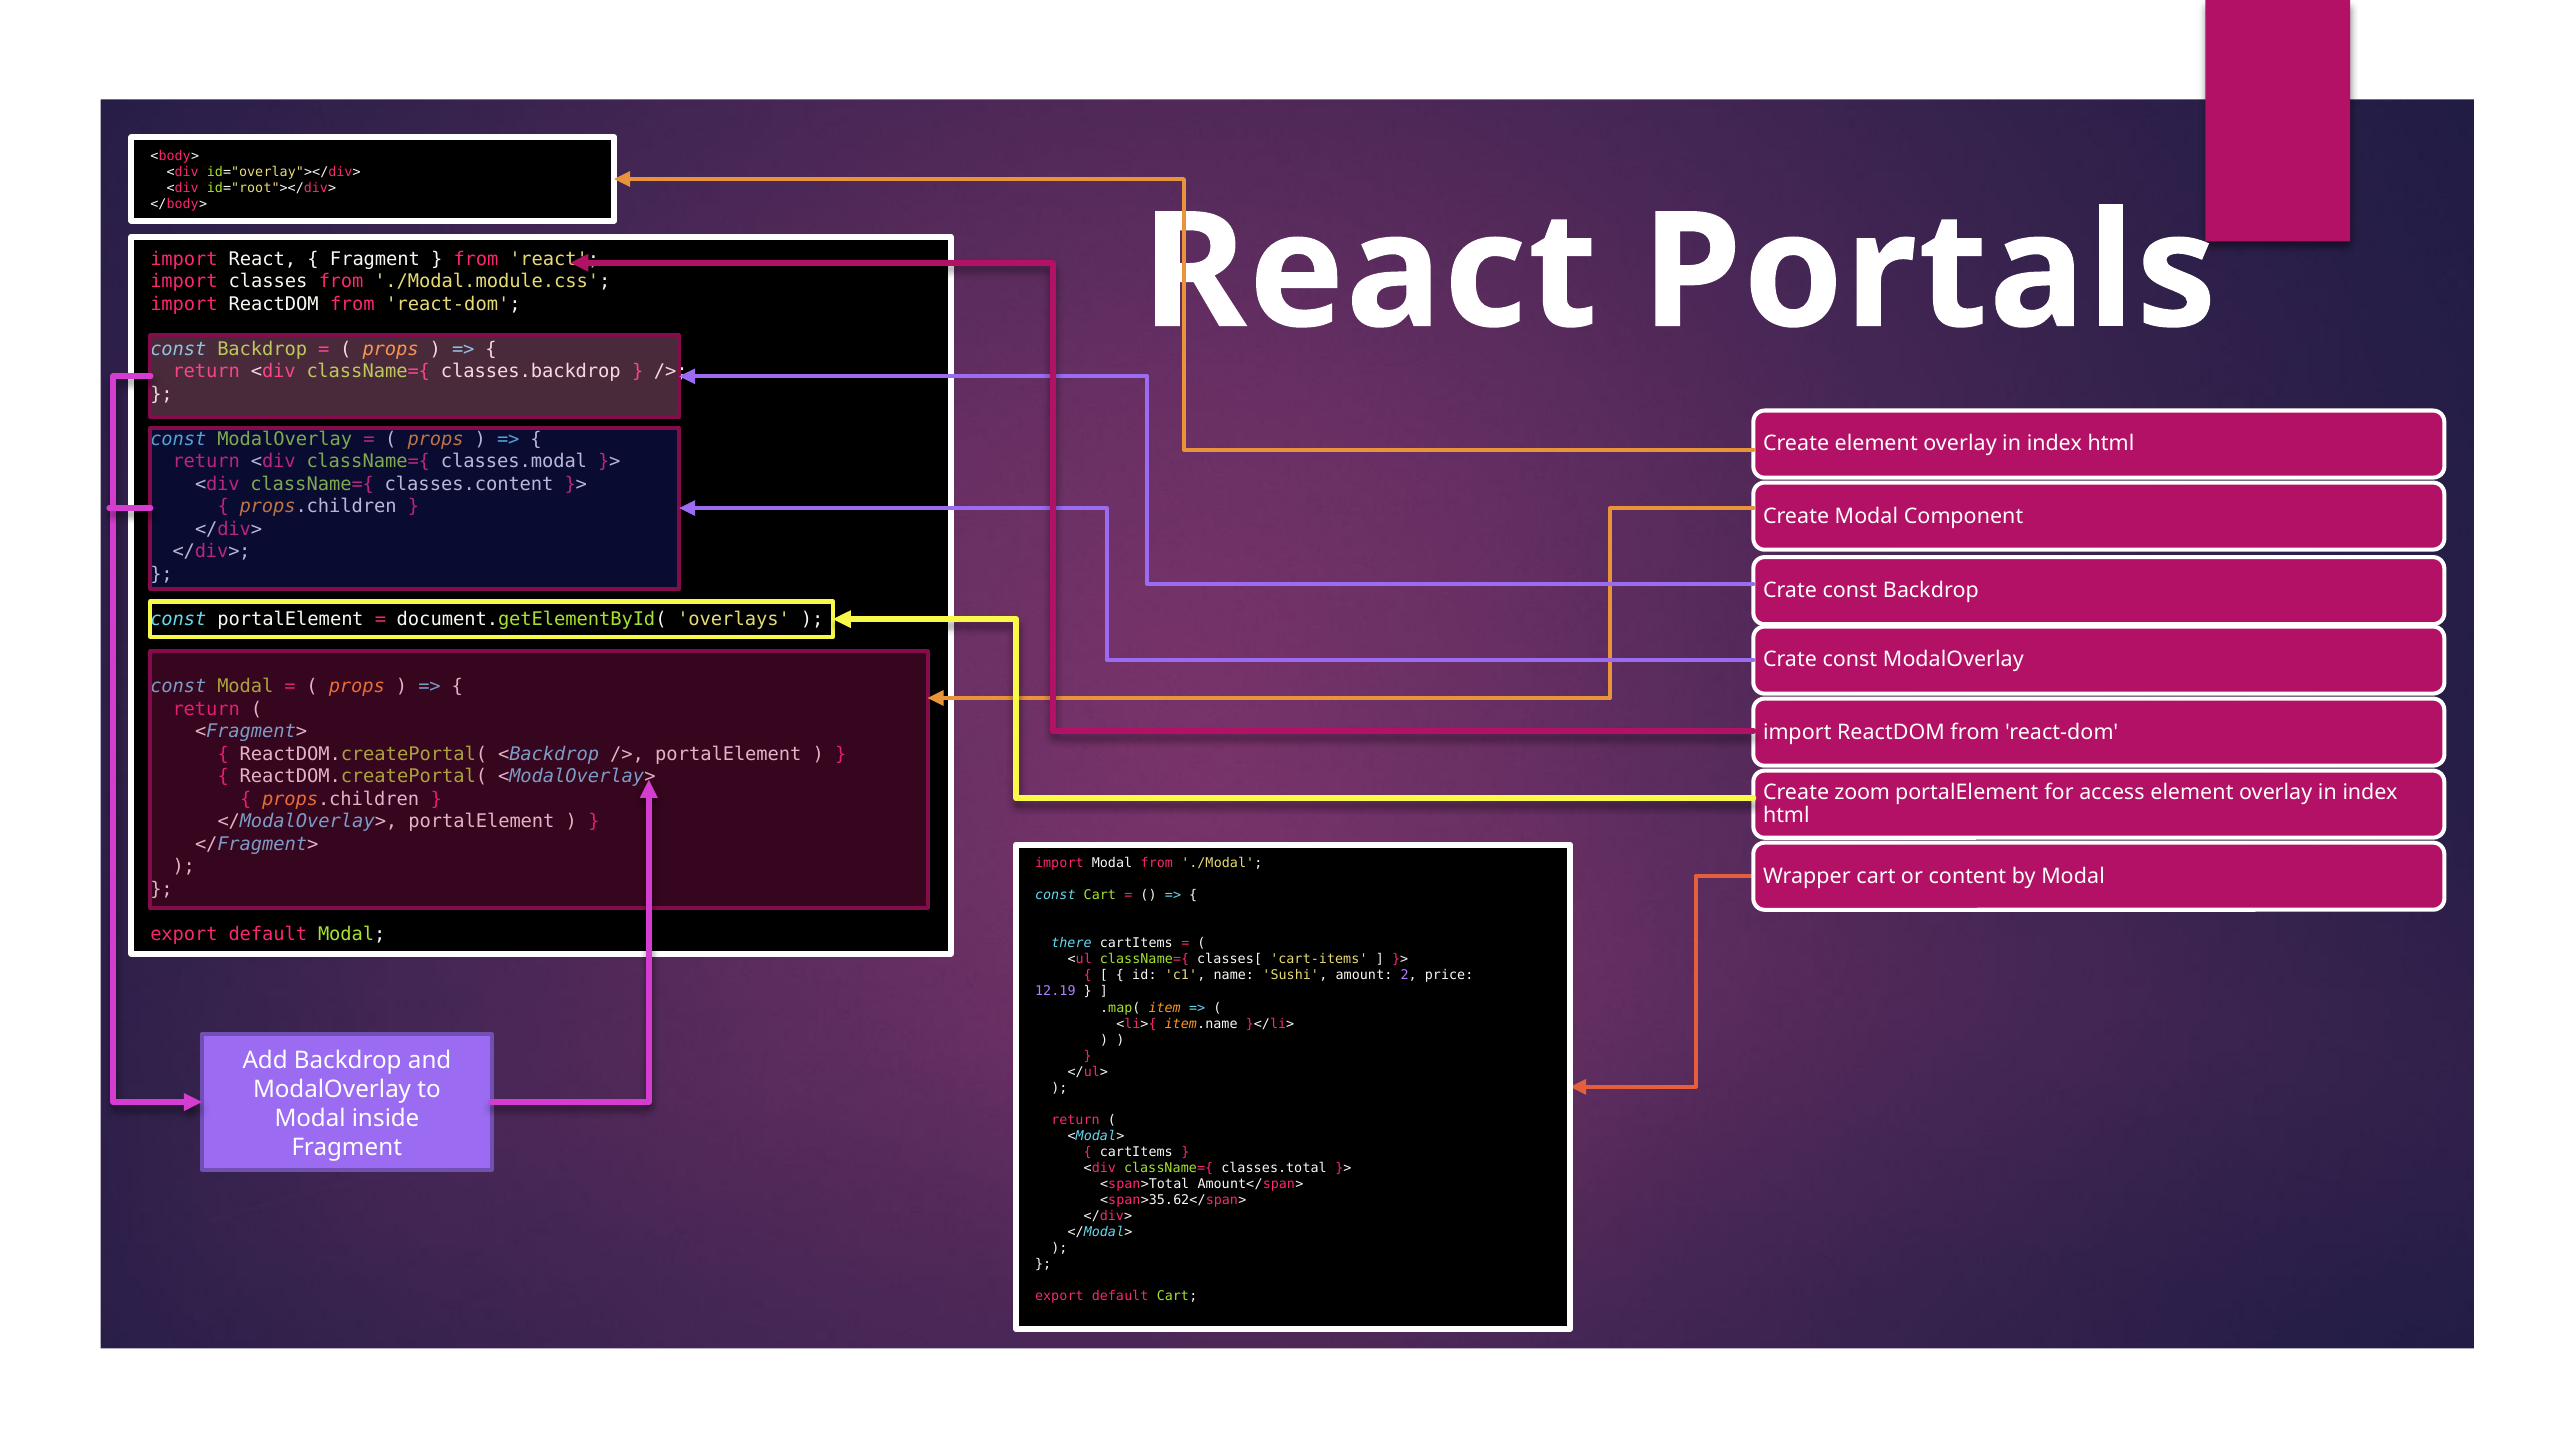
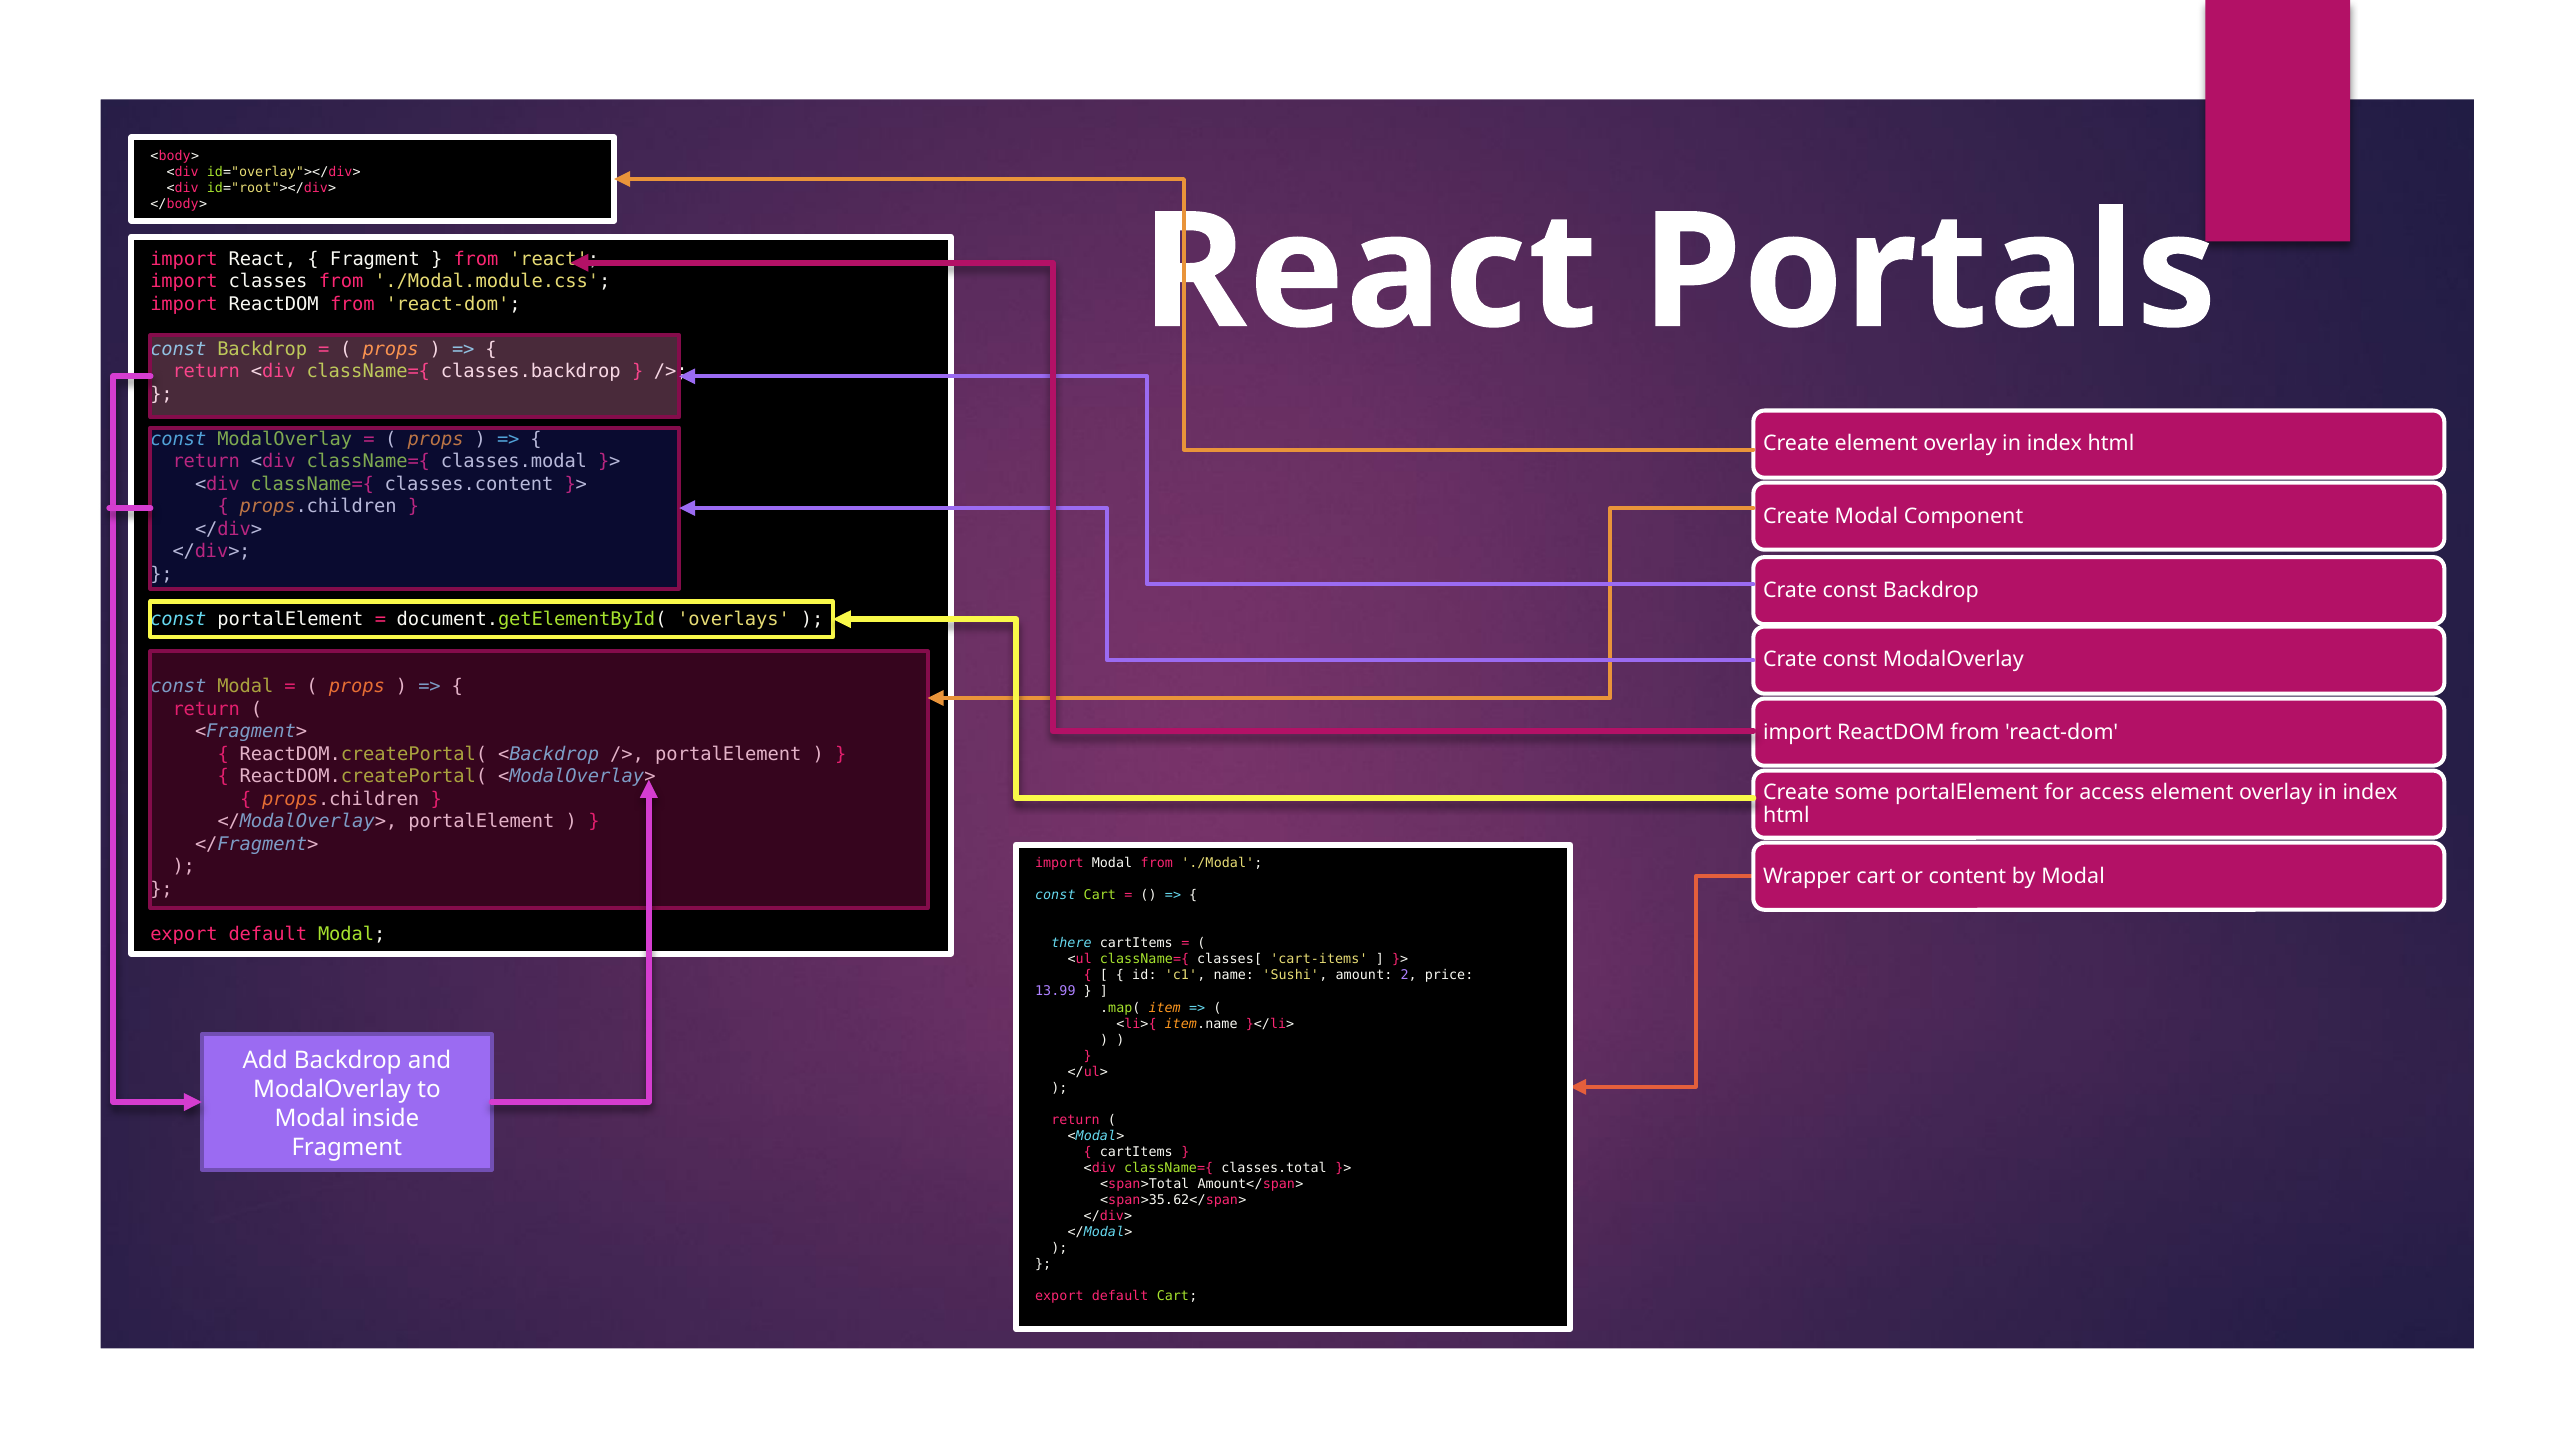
zoom: zoom -> some
12.19: 12.19 -> 13.99
